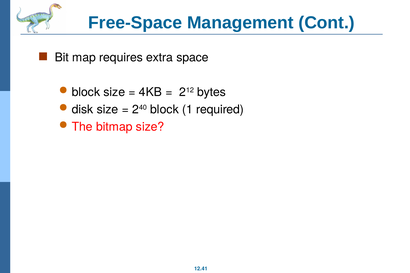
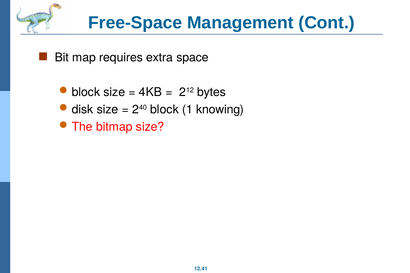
required: required -> knowing
